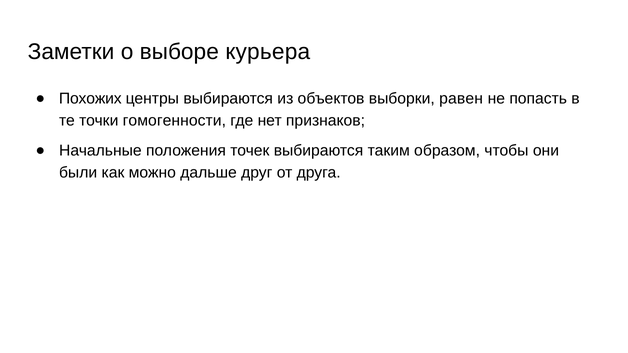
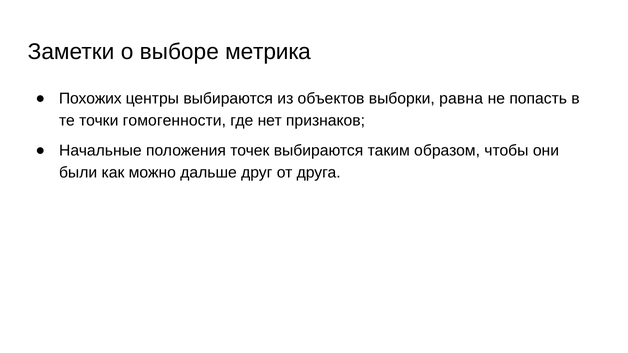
курьера: курьера -> метрика
равен: равен -> равна
